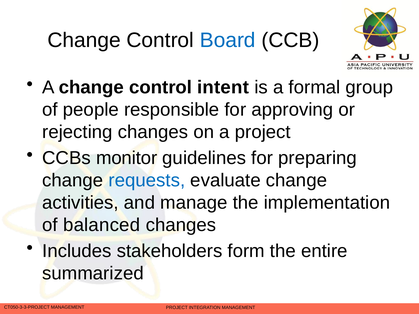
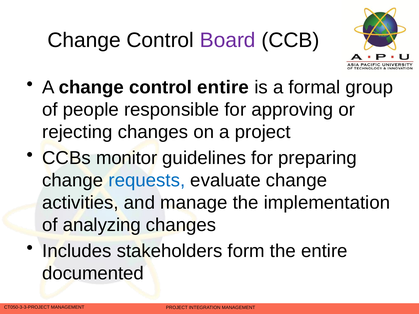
Board colour: blue -> purple
control intent: intent -> entire
balanced: balanced -> analyzing
summarized: summarized -> documented
